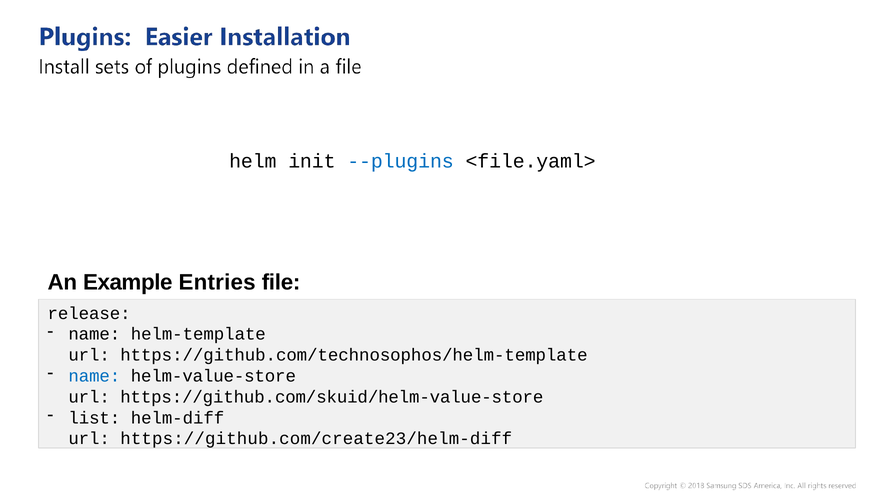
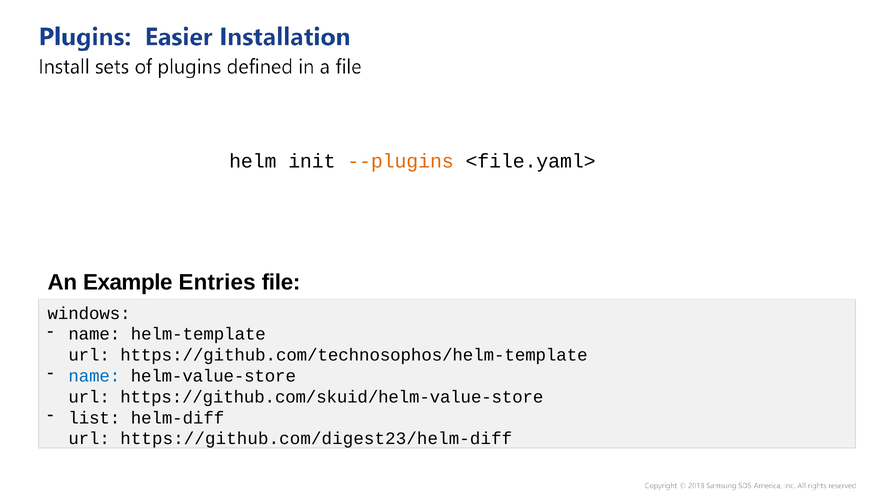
--plugins colour: blue -> orange
release: release -> windows
https://github.com/create23/helm-diff: https://github.com/create23/helm-diff -> https://github.com/digest23/helm-diff
